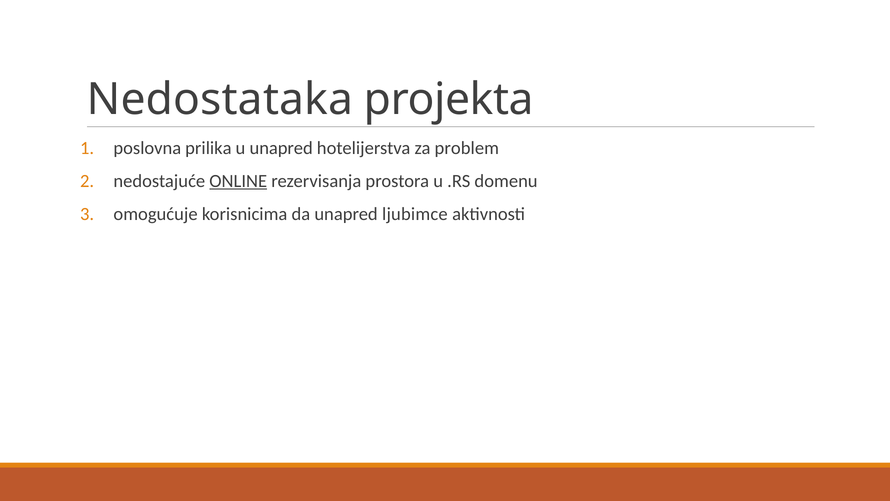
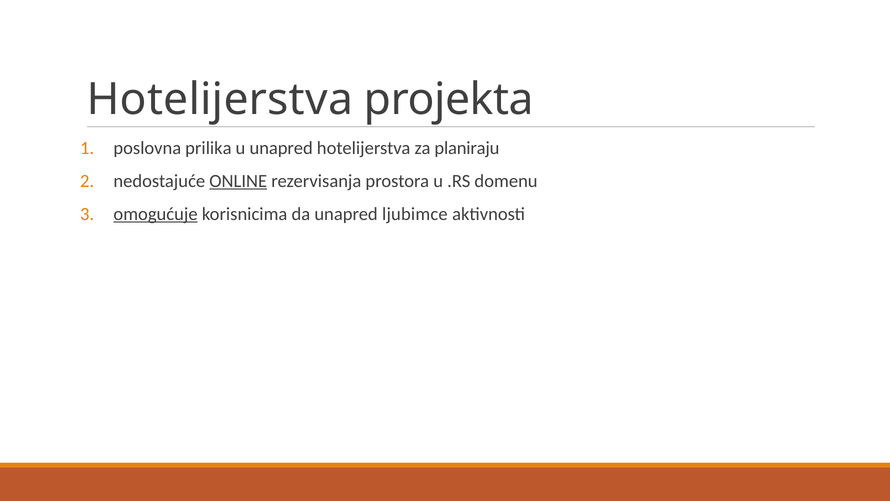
Nedostataka at (220, 100): Nedostataka -> Hotelijerstva
problem: problem -> planiraju
omogućuje underline: none -> present
